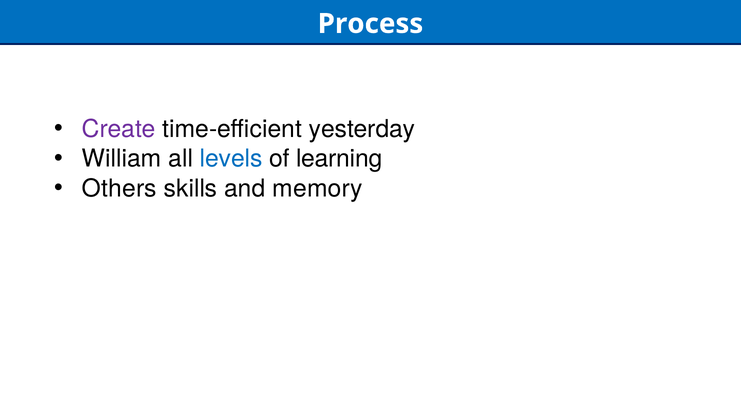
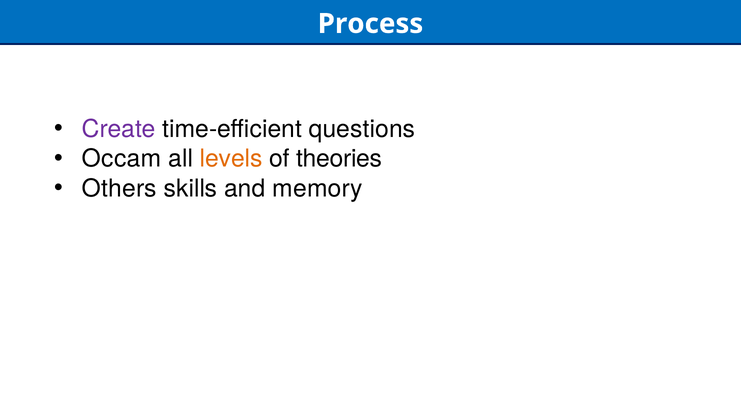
yesterday: yesterday -> questions
William: William -> Occam
levels colour: blue -> orange
learning: learning -> theories
